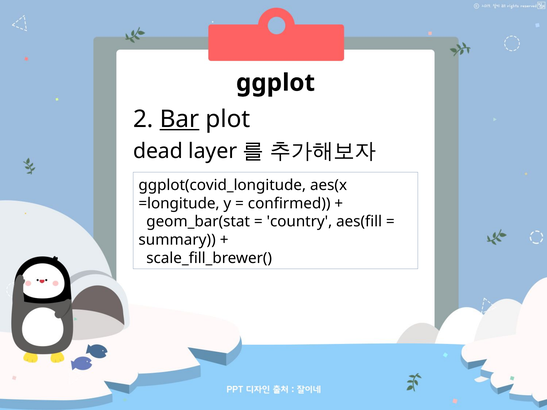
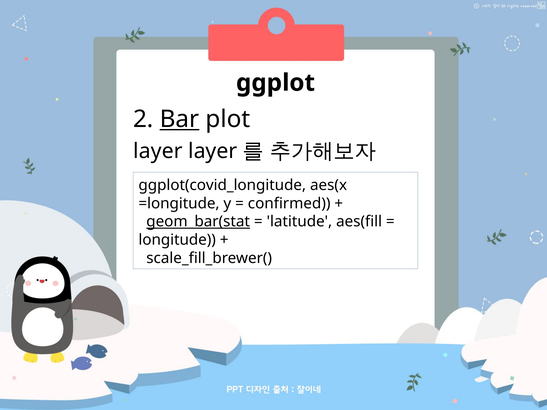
dead at (158, 151): dead -> layer
geom_bar(stat underline: none -> present
country: country -> latitude
summary: summary -> longitude
